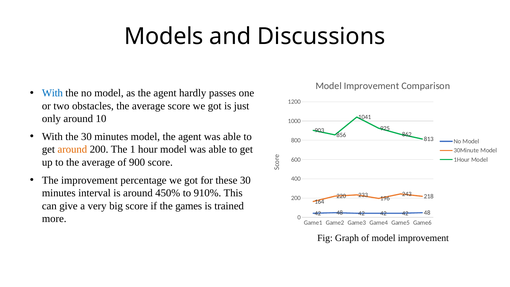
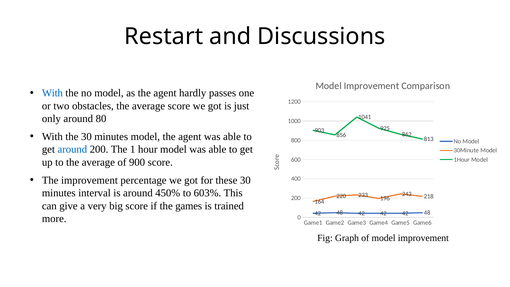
Models: Models -> Restart
10: 10 -> 80
around at (72, 149) colour: orange -> blue
910%: 910% -> 603%
